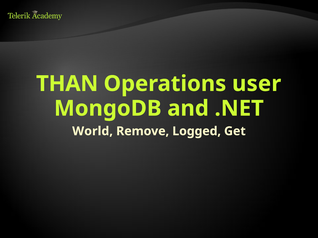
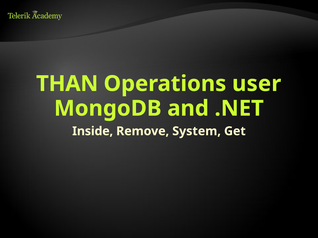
World: World -> Inside
Logged: Logged -> System
